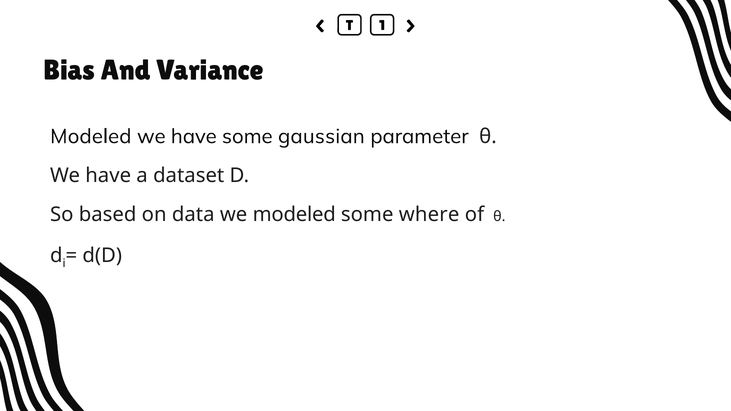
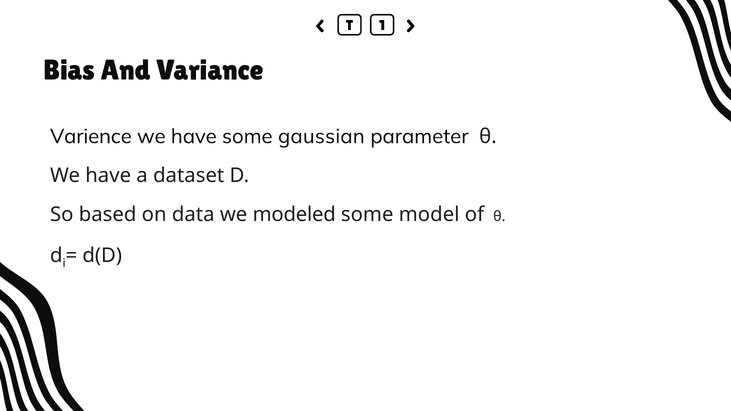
Modeled at (91, 137): Modeled -> Varience
where: where -> model
